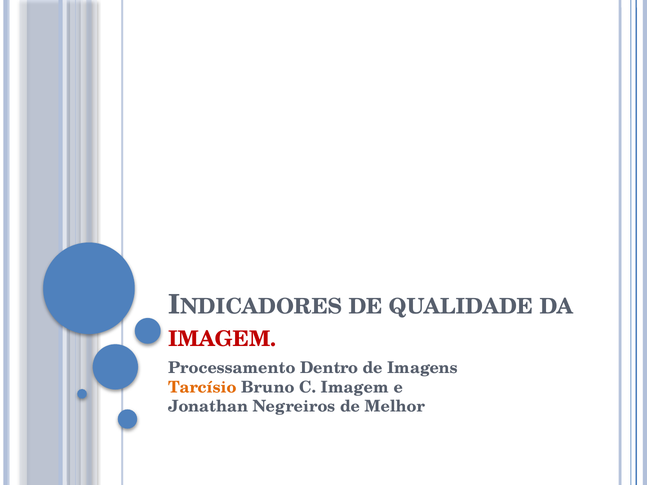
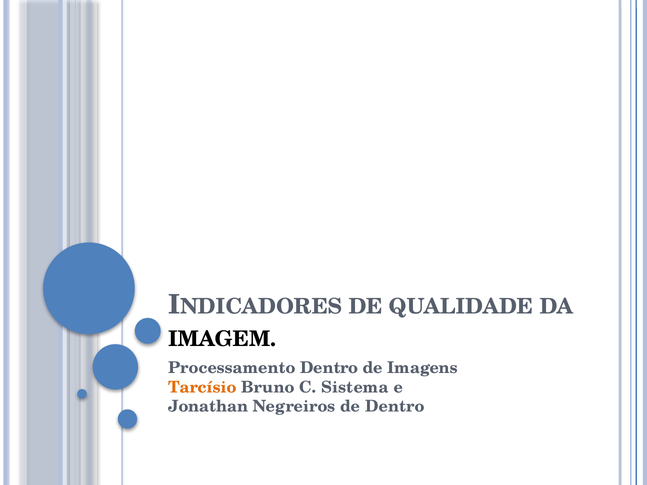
IMAGEM at (222, 339) colour: red -> black
C Imagem: Imagem -> Sistema
de Melhor: Melhor -> Dentro
